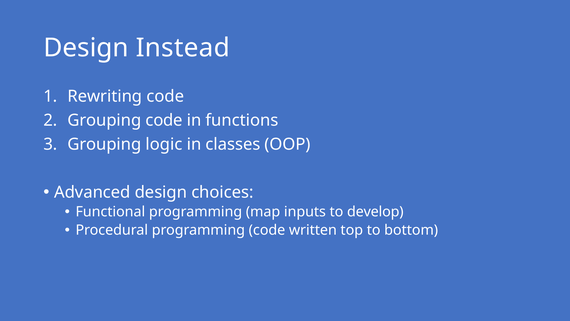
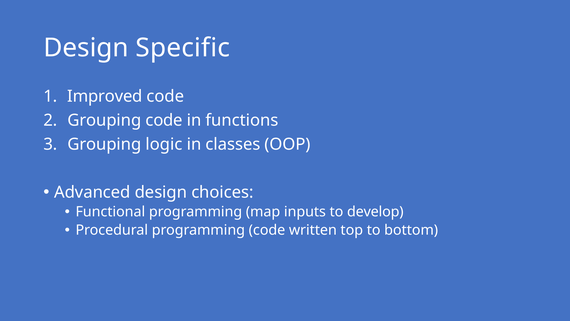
Instead: Instead -> Specific
Rewriting: Rewriting -> Improved
